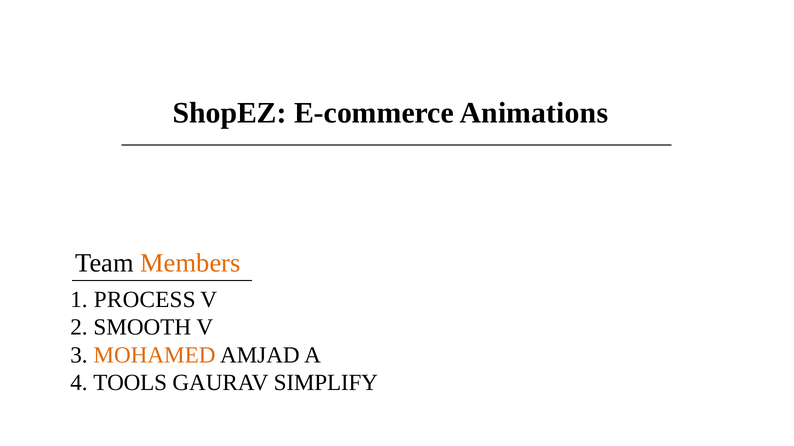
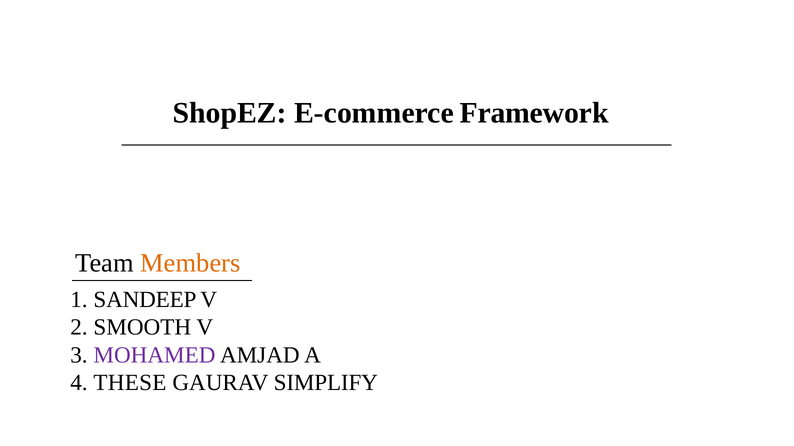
Animations: Animations -> Framework
PROCESS: PROCESS -> SANDEEP
MOHAMED colour: orange -> purple
TOOLS: TOOLS -> THESE
